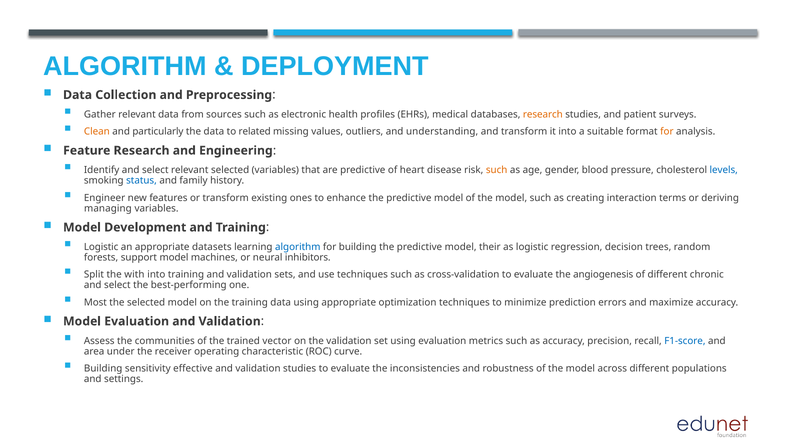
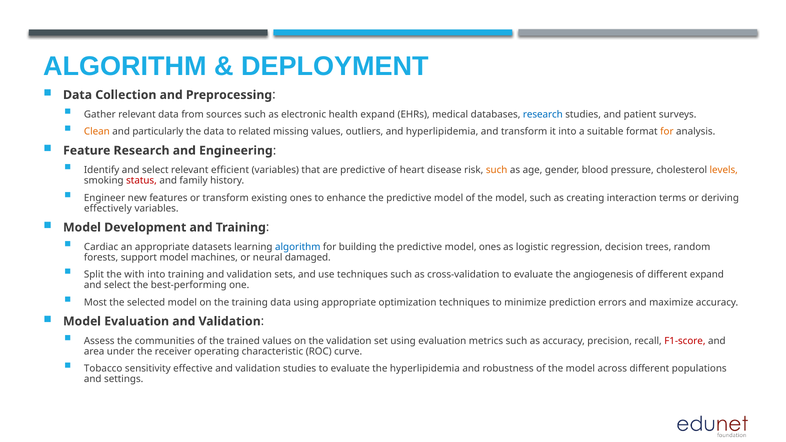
health profiles: profiles -> expand
research at (543, 114) colour: orange -> blue
and understanding: understanding -> hyperlipidemia
relevant selected: selected -> efficient
levels colour: blue -> orange
status colour: blue -> red
managing: managing -> effectively
Logistic at (101, 247): Logistic -> Cardiac
model their: their -> ones
inhibitors: inhibitors -> damaged
different chronic: chronic -> expand
trained vector: vector -> values
F1-score colour: blue -> red
Building at (103, 369): Building -> Tobacco
the inconsistencies: inconsistencies -> hyperlipidemia
